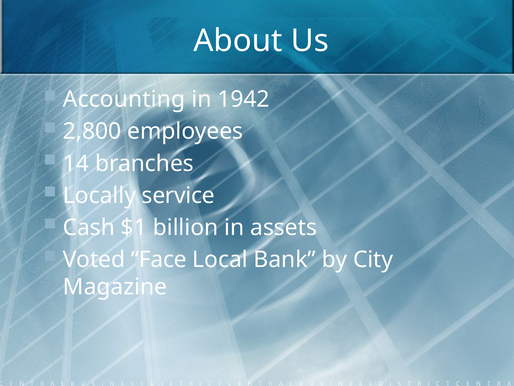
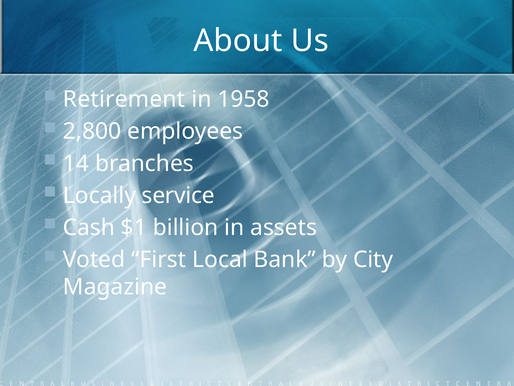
Accounting: Accounting -> Retirement
1942: 1942 -> 1958
Face: Face -> First
